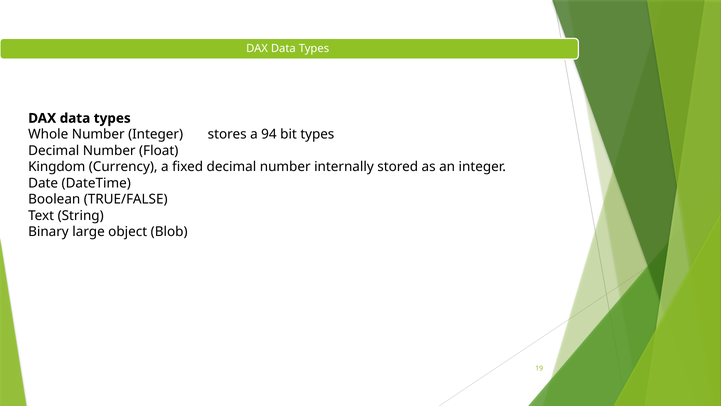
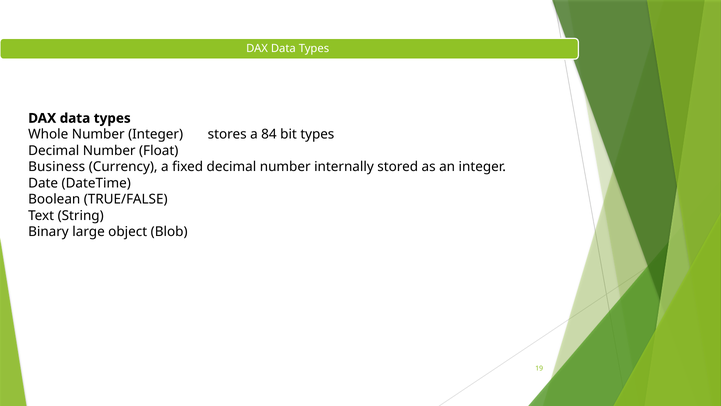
94: 94 -> 84
Kingdom: Kingdom -> Business
